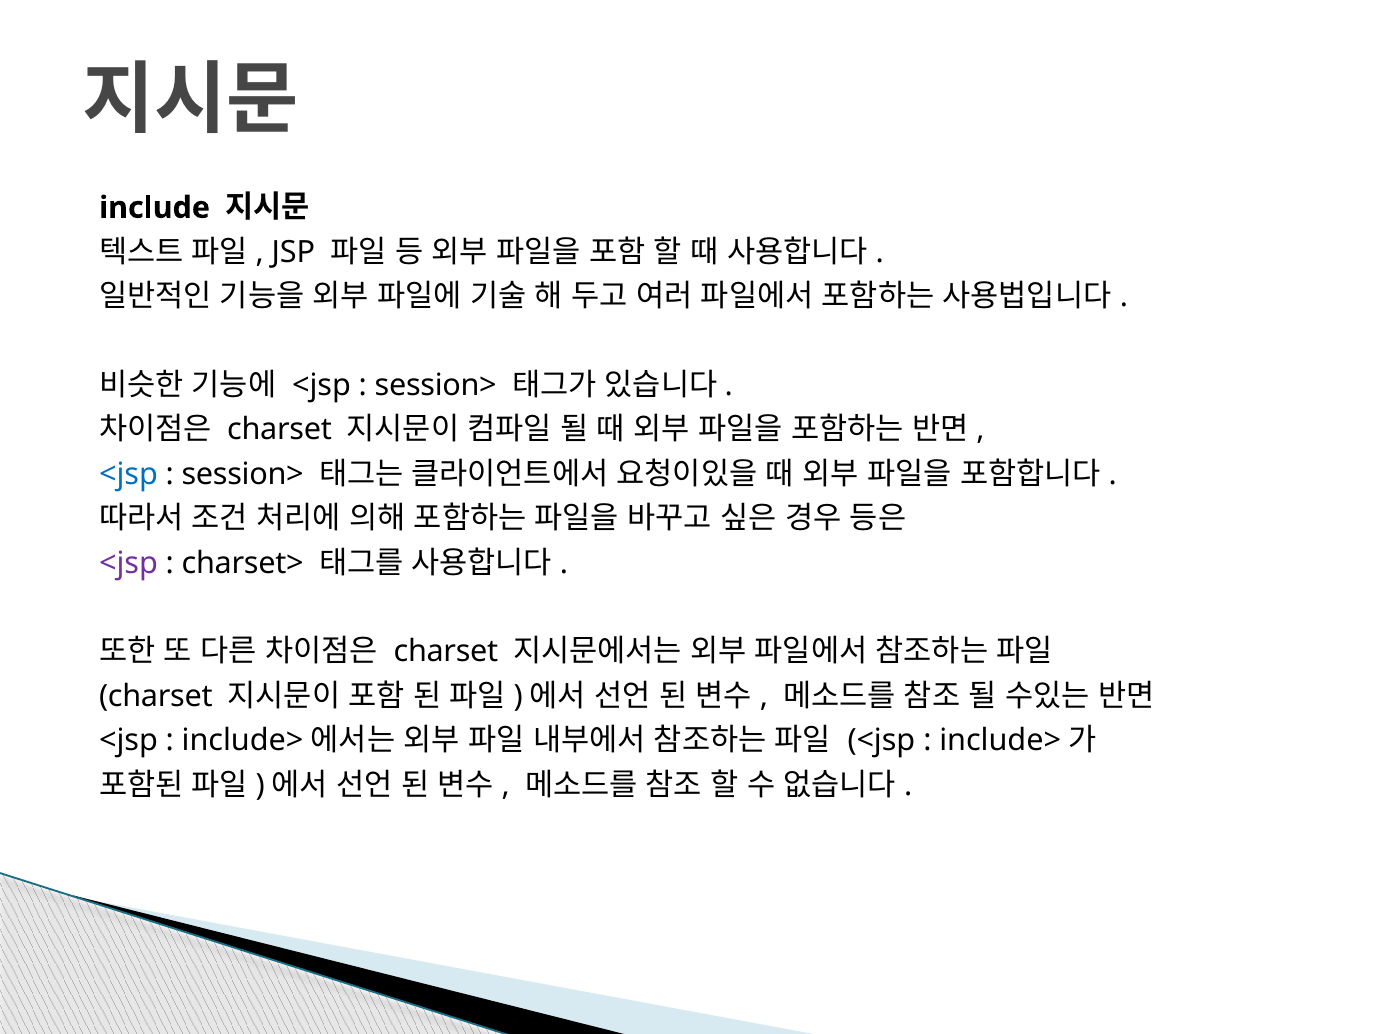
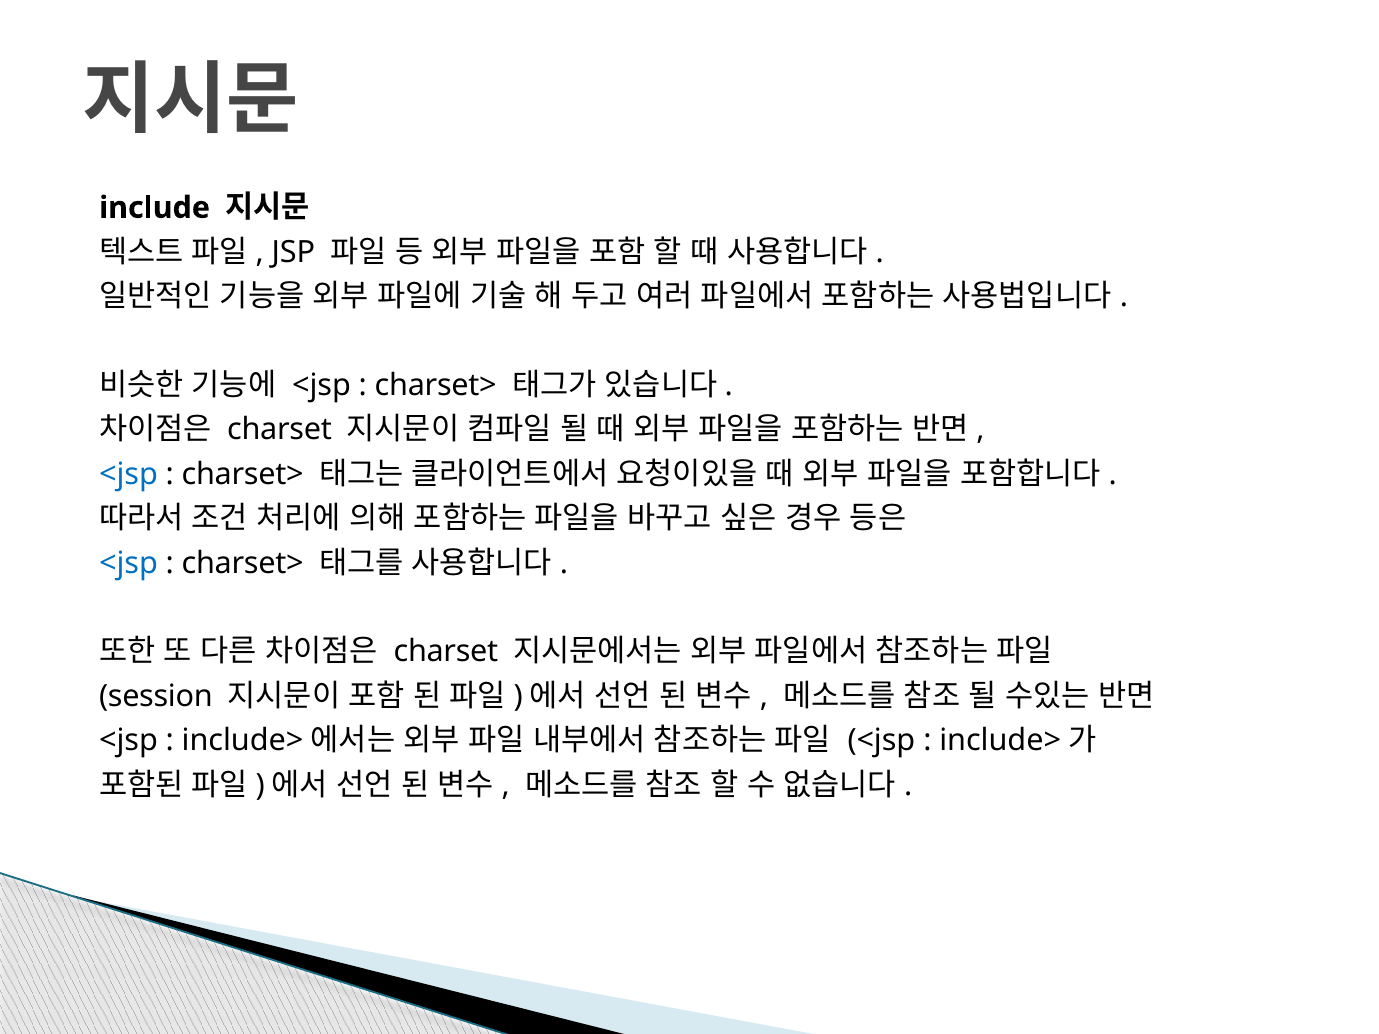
session> at (436, 385): session> -> charset>
session> at (243, 474): session> -> charset>
<jsp at (128, 563) colour: purple -> blue
charset at (156, 696): charset -> session
